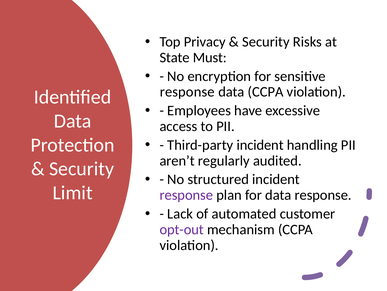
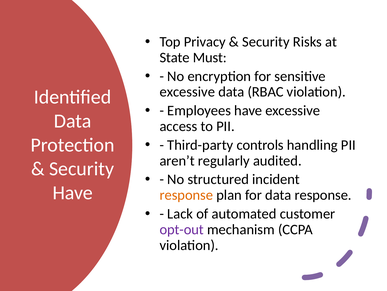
response at (187, 92): response -> excessive
data CCPA: CCPA -> RBAC
Third-party incident: incident -> controls
Limit at (73, 192): Limit -> Have
response at (186, 195) colour: purple -> orange
